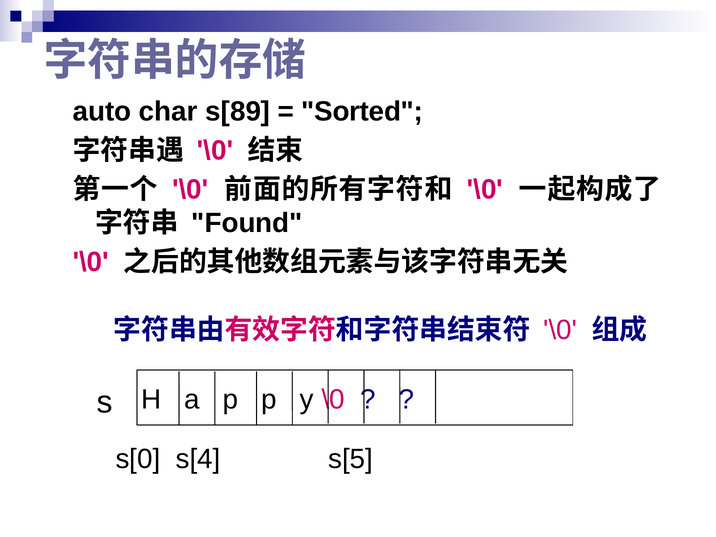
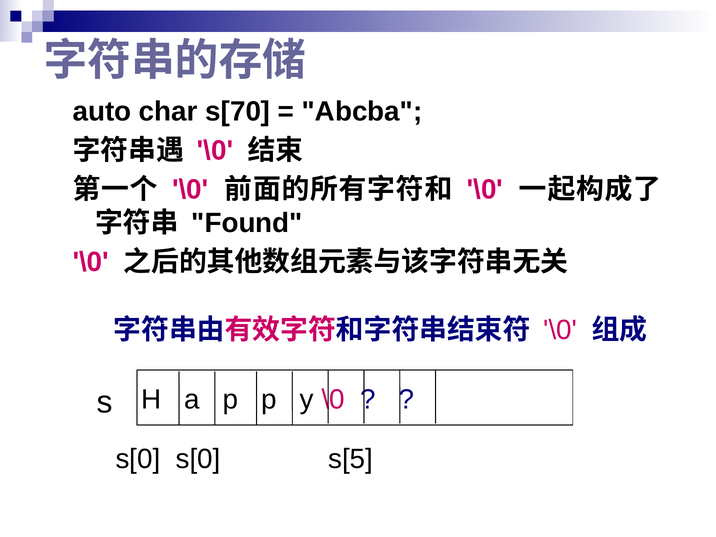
s[89: s[89 -> s[70
Sorted: Sorted -> Abcba
s[0 s[4: s[4 -> s[0
